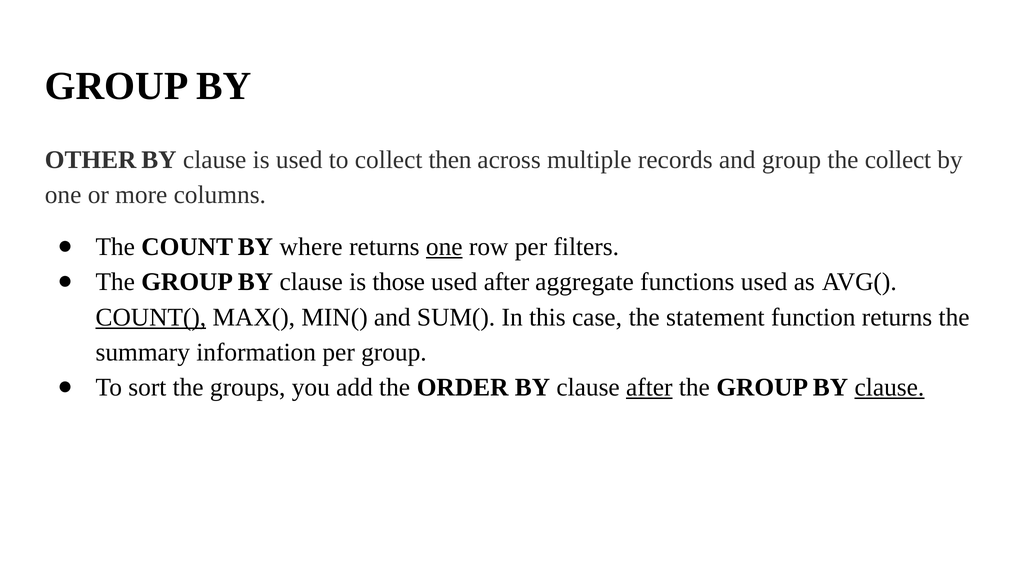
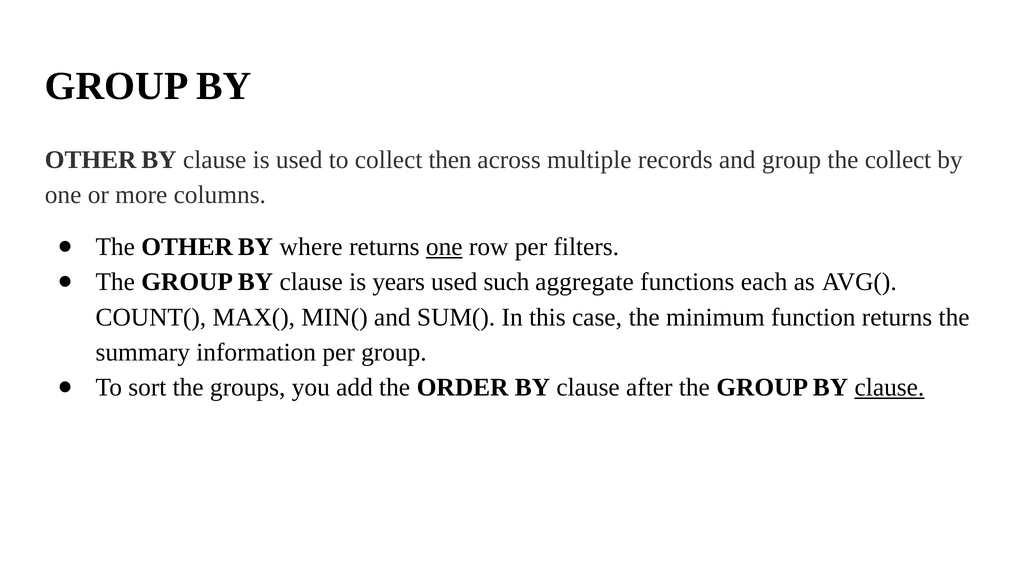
The COUNT: COUNT -> OTHER
those: those -> years
used after: after -> such
functions used: used -> each
COUNT( underline: present -> none
statement: statement -> minimum
after at (649, 387) underline: present -> none
